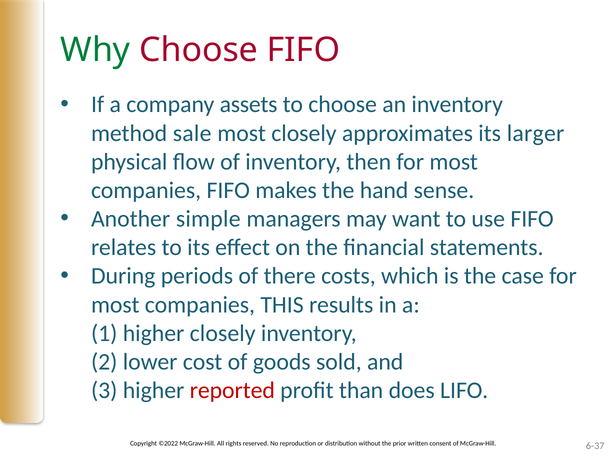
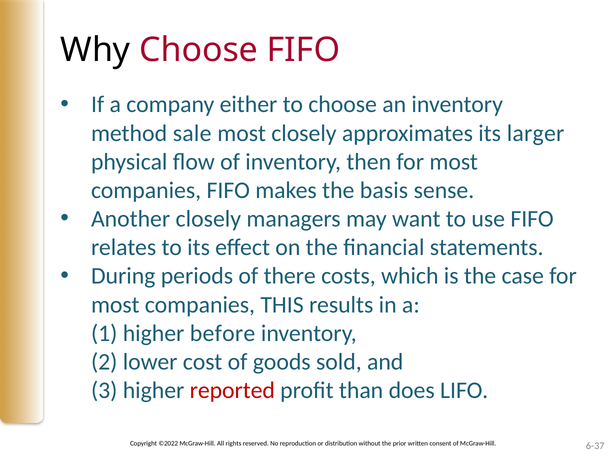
Why colour: green -> black
assets: assets -> either
hand: hand -> basis
Another simple: simple -> closely
higher closely: closely -> before
